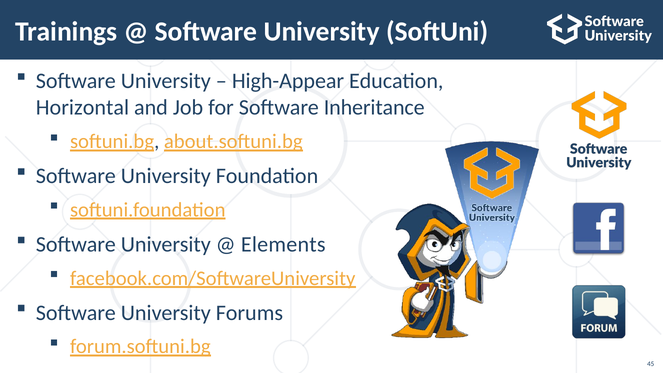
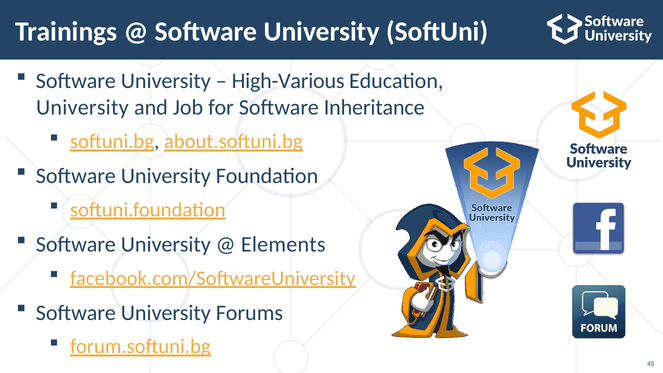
High-Appear: High-Appear -> High-Various
Horizontal at (82, 107): Horizontal -> University
